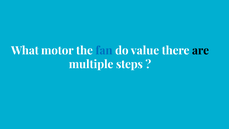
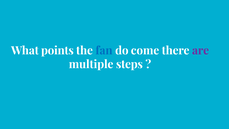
motor: motor -> points
value: value -> come
are colour: black -> purple
